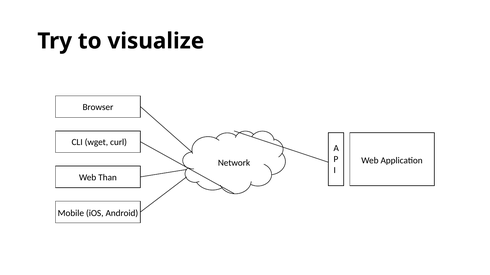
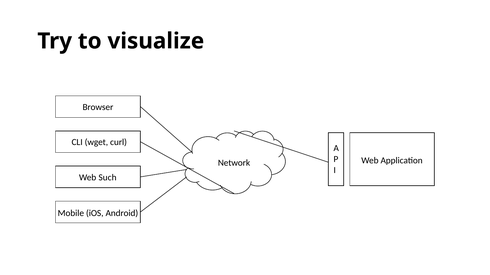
Than: Than -> Such
